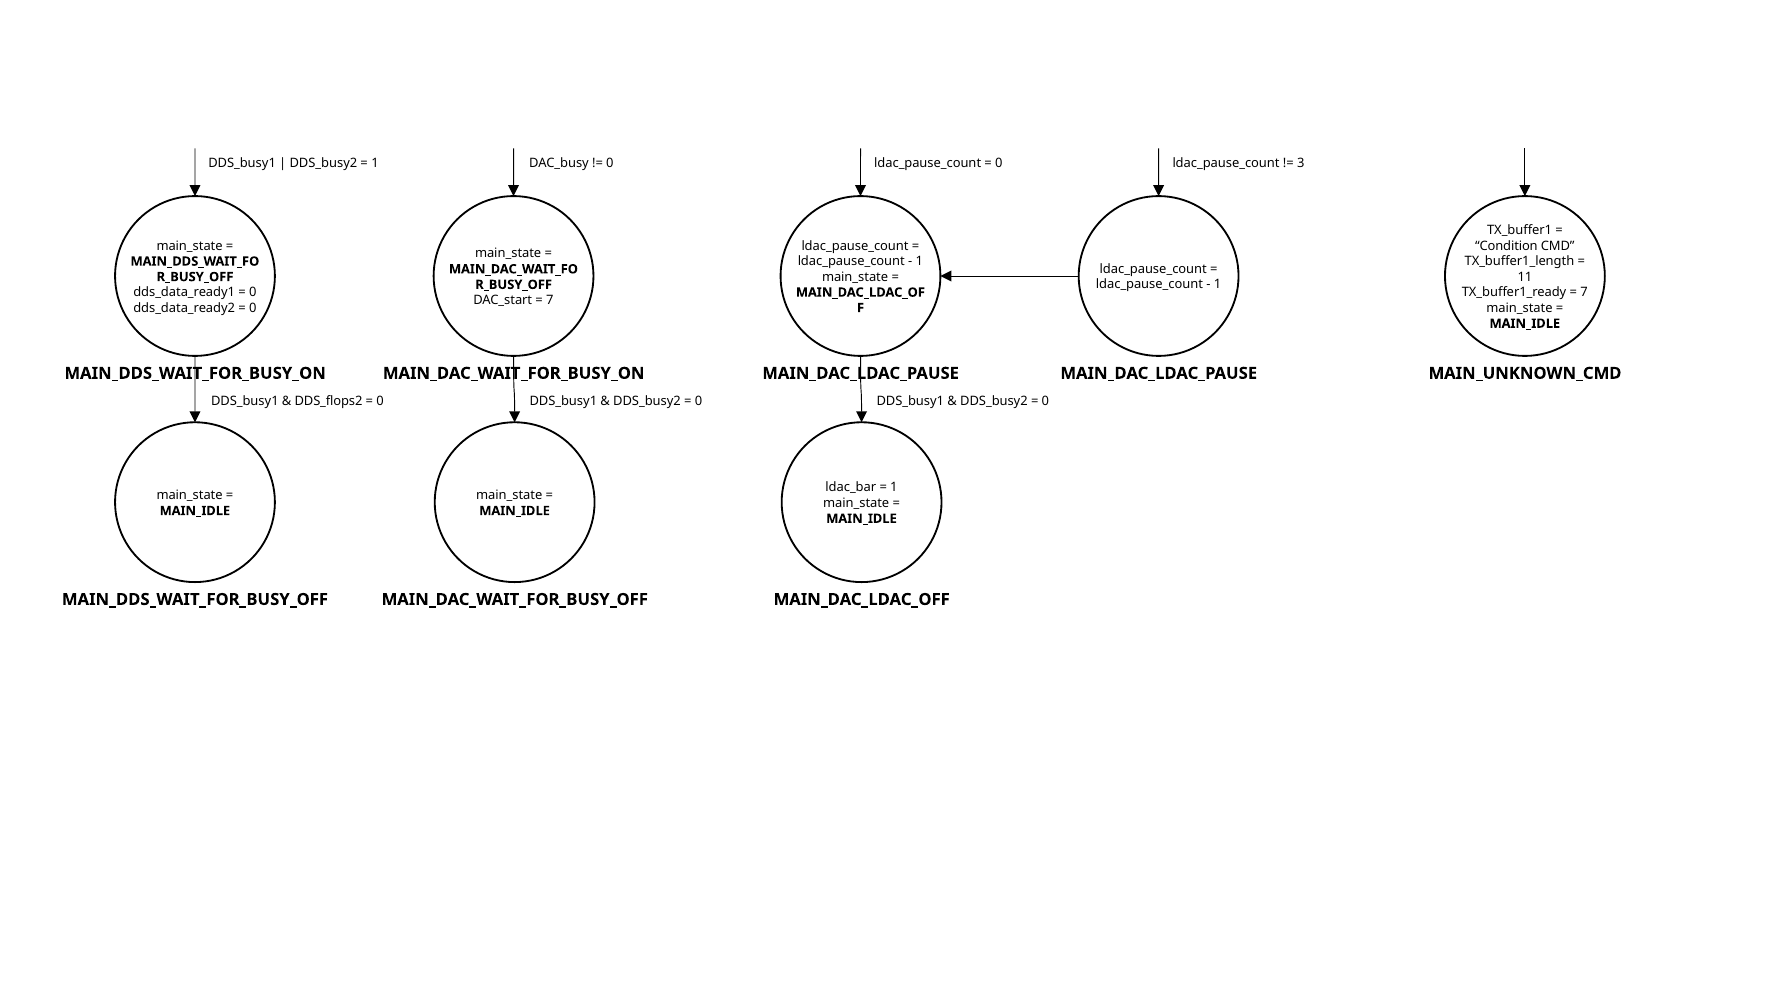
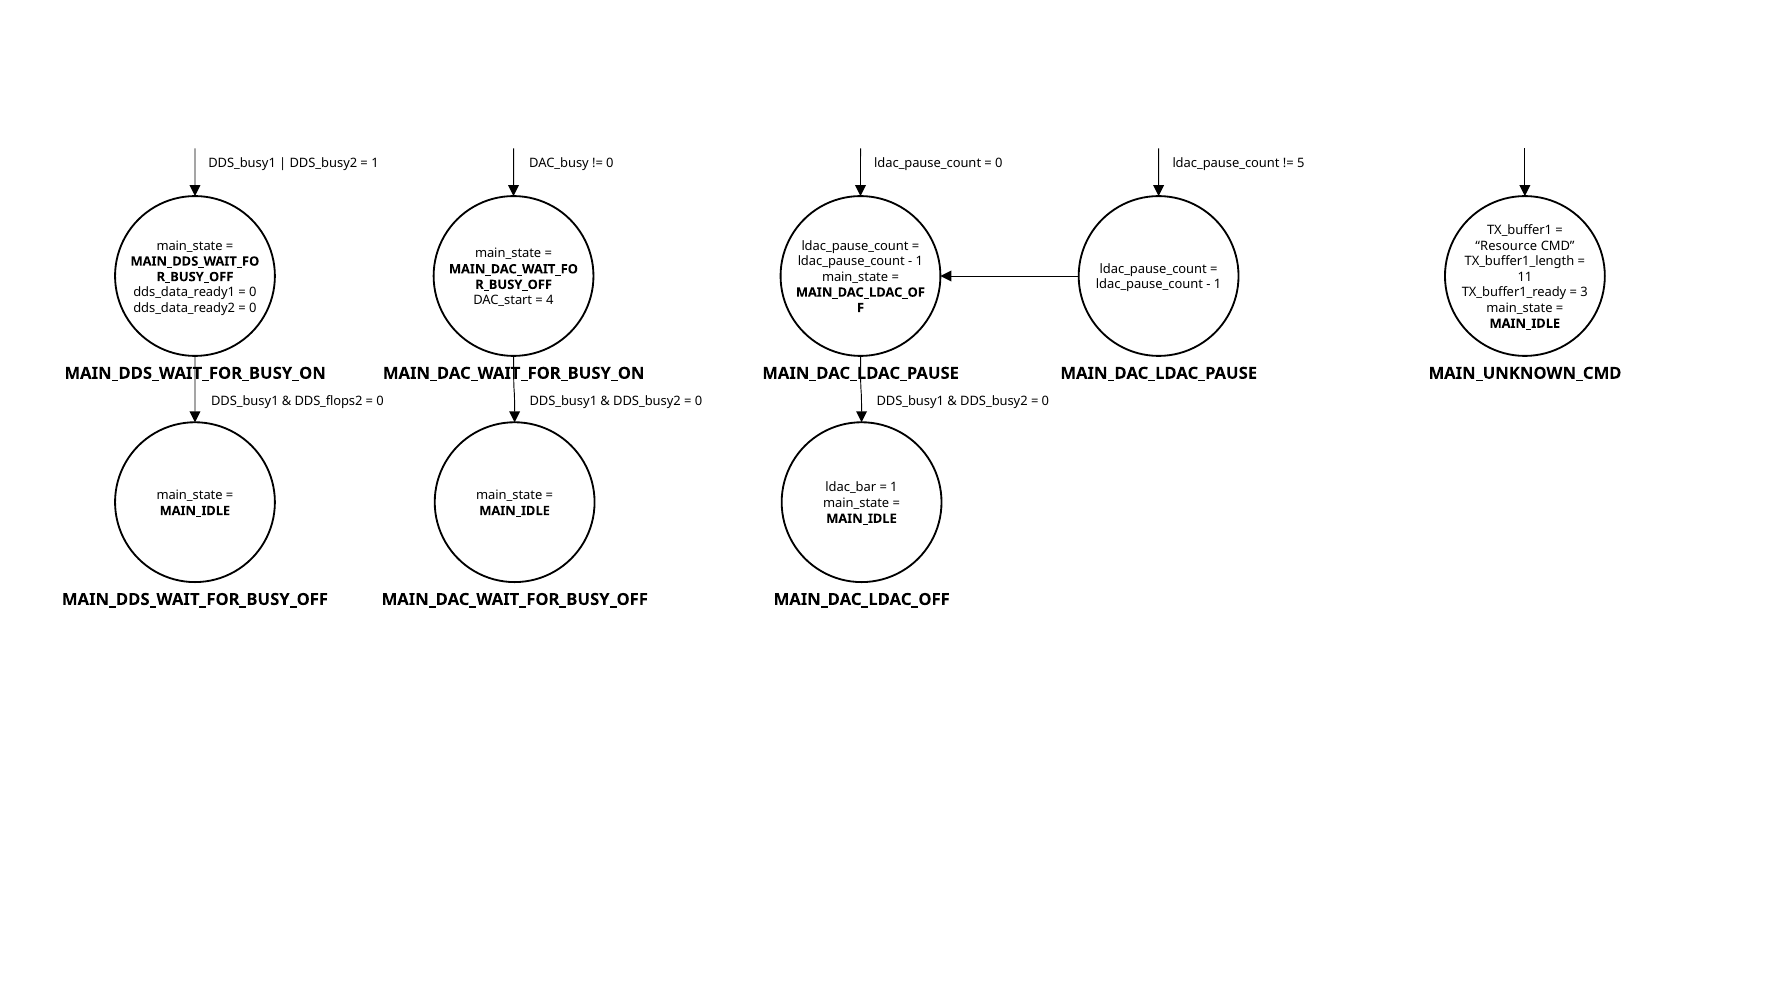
3: 3 -> 5
Condition: Condition -> Resource
7 at (1584, 292): 7 -> 3
7 at (550, 300): 7 -> 4
